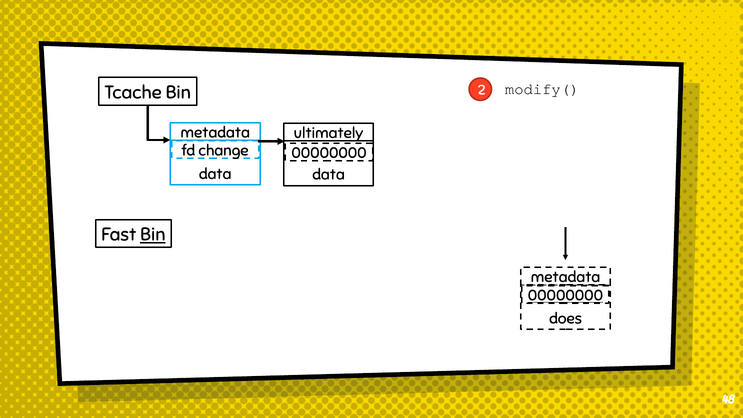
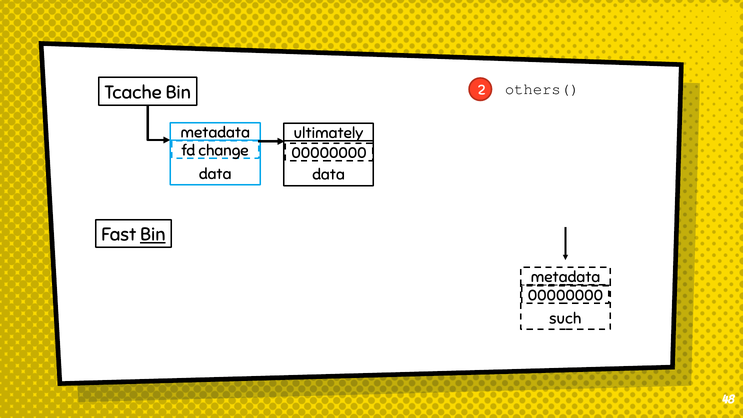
modify(: modify( -> others(
00000000 at (565, 296) underline: present -> none
does: does -> such
